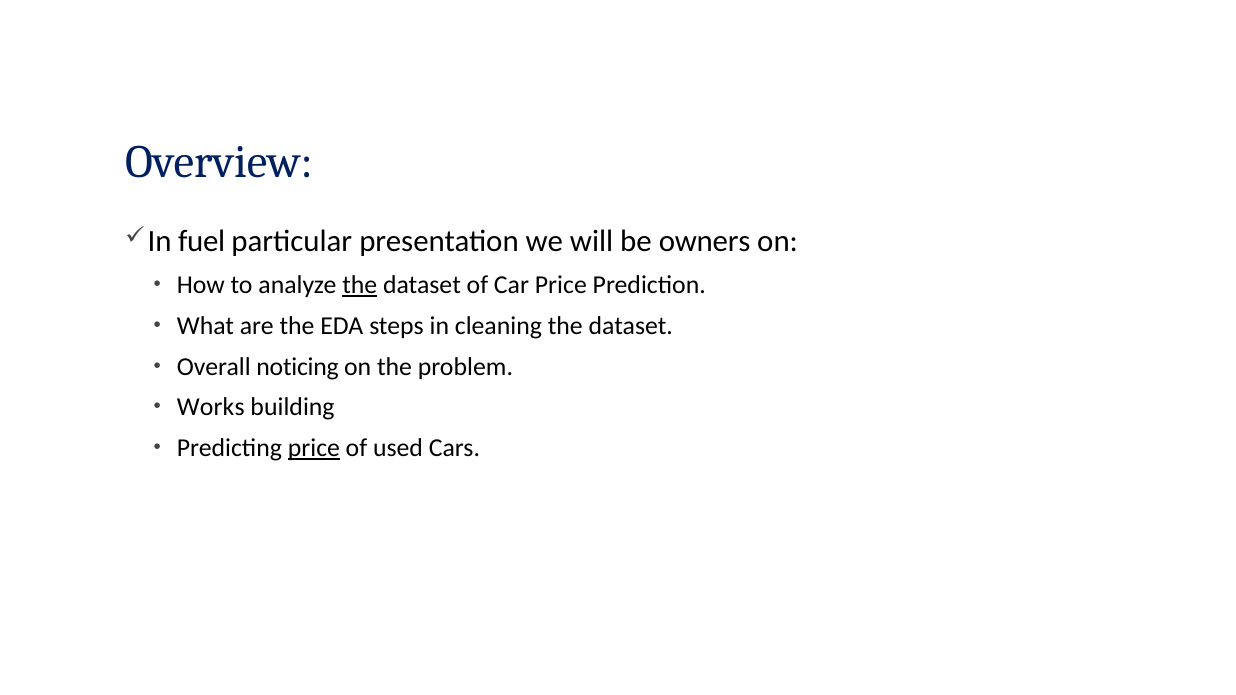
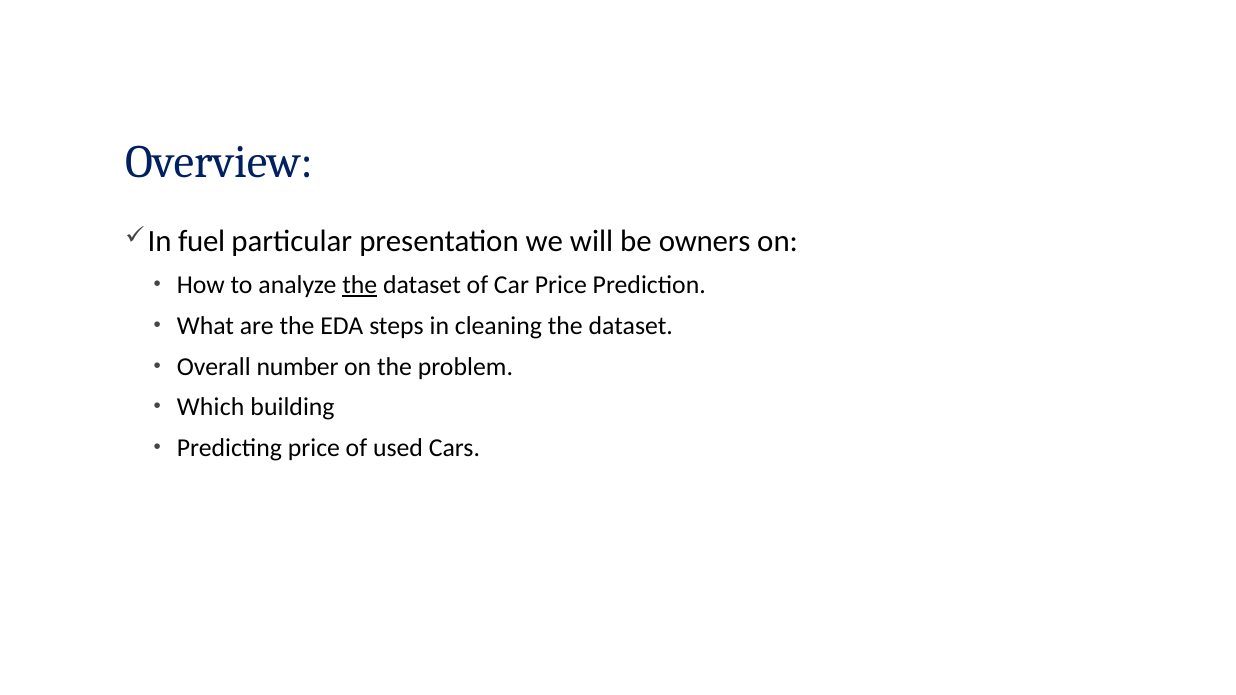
noticing: noticing -> number
Works: Works -> Which
price at (314, 448) underline: present -> none
